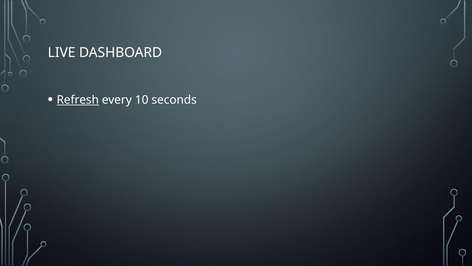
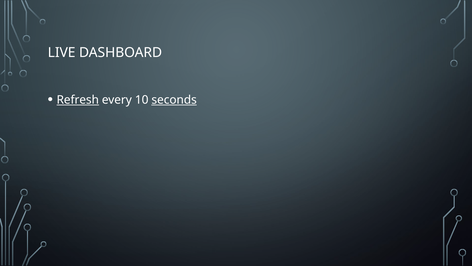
seconds underline: none -> present
